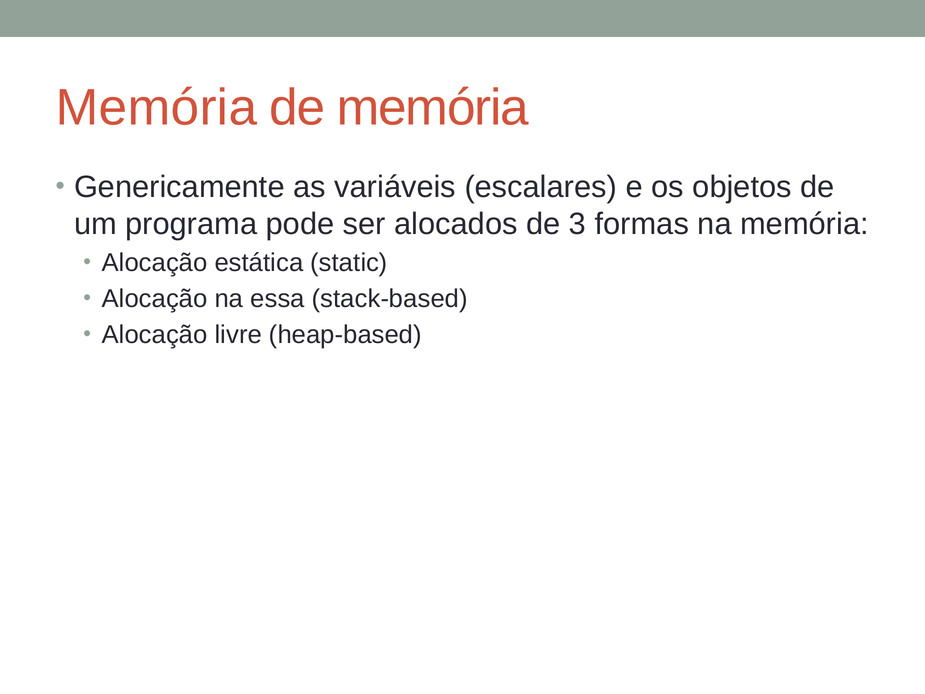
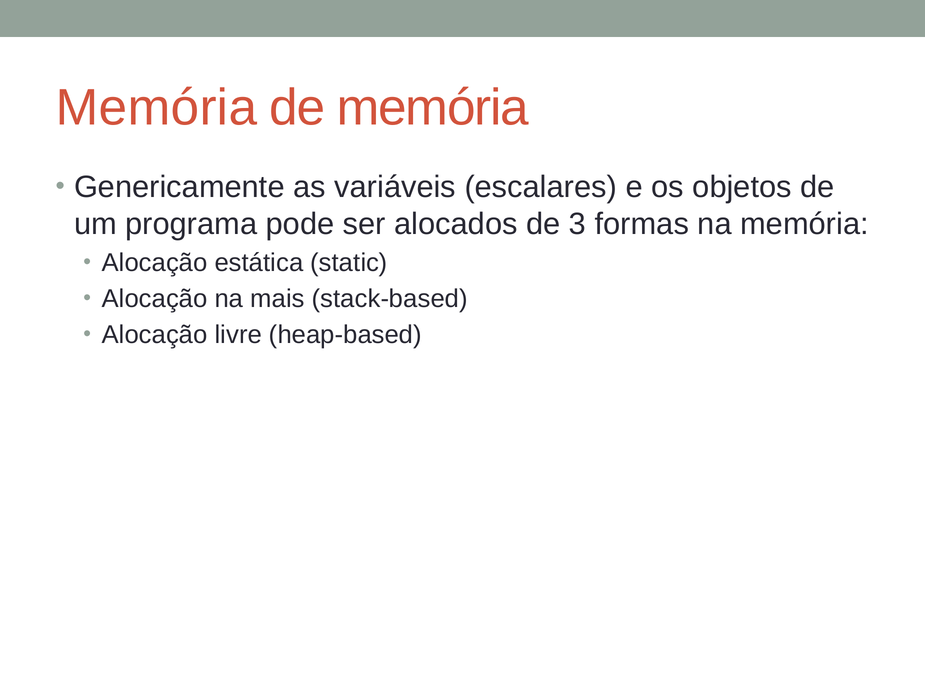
essa: essa -> mais
